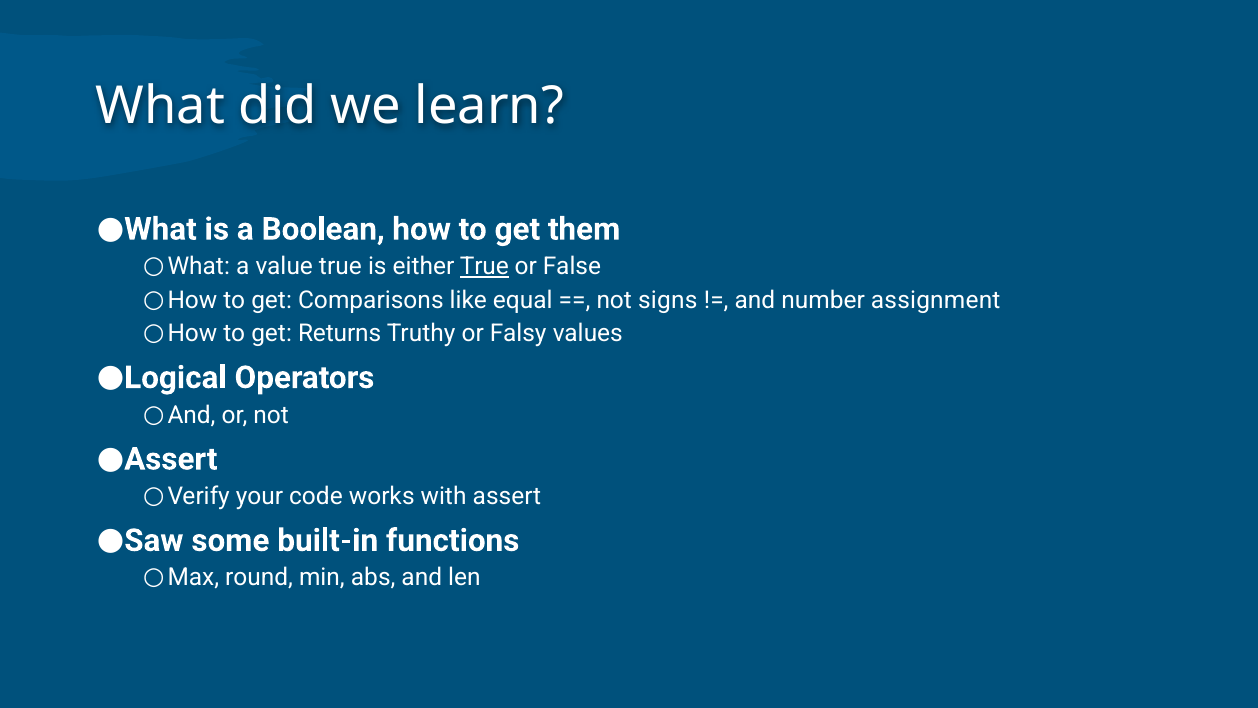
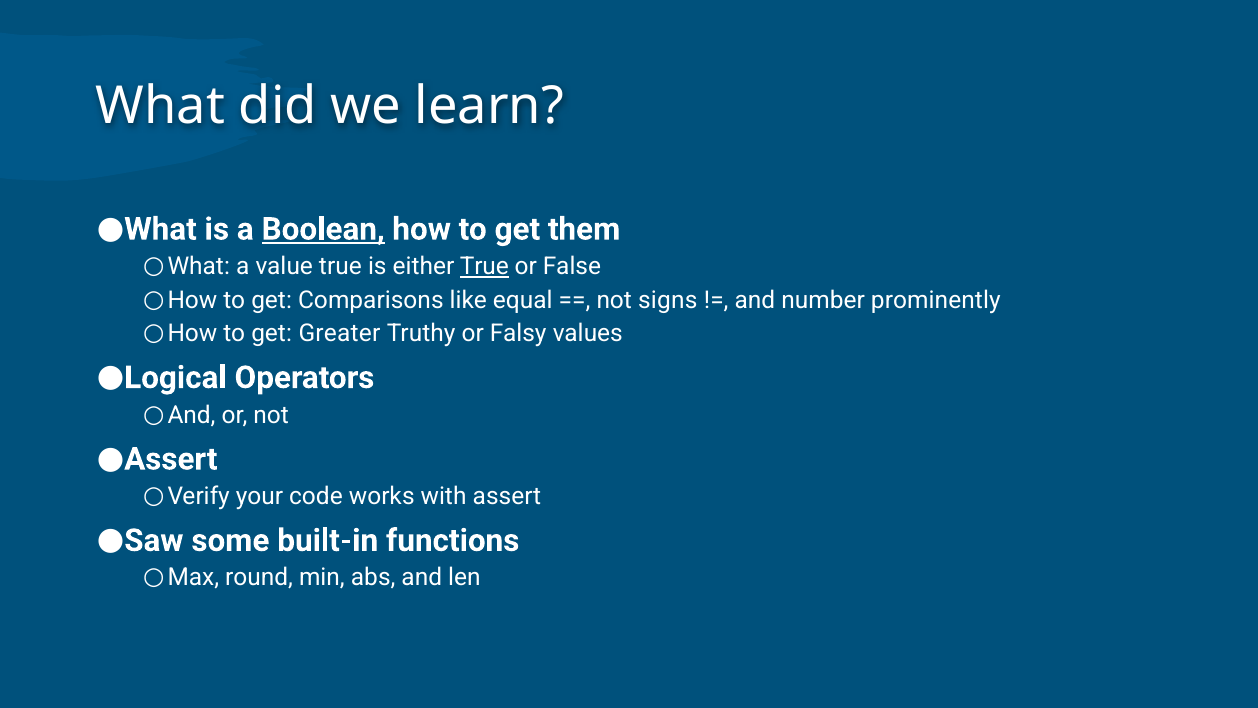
Boolean underline: none -> present
assignment: assignment -> prominently
Returns: Returns -> Greater
